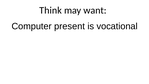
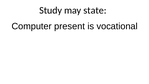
Think: Think -> Study
want: want -> state
